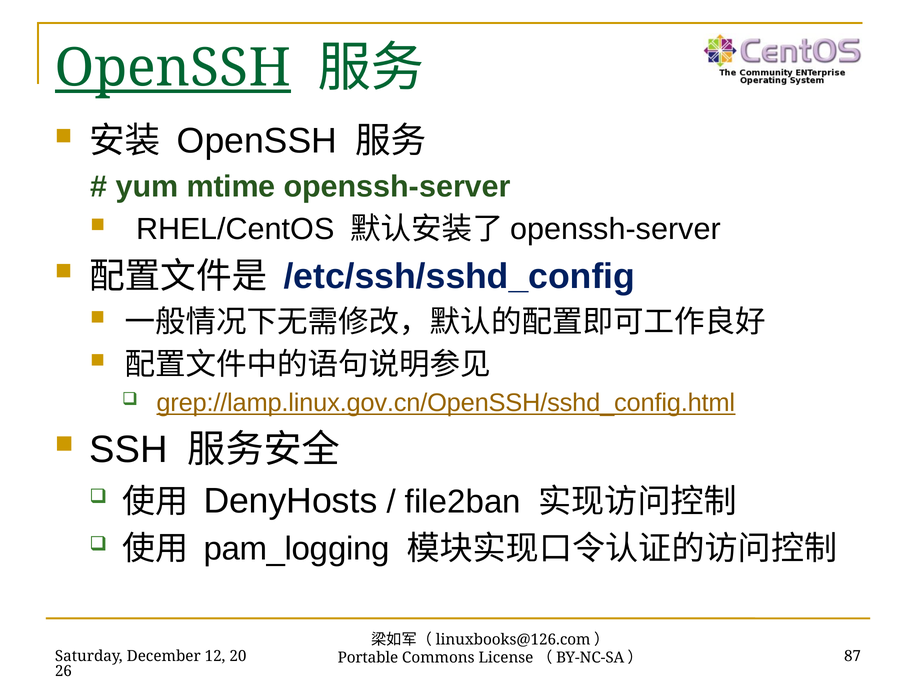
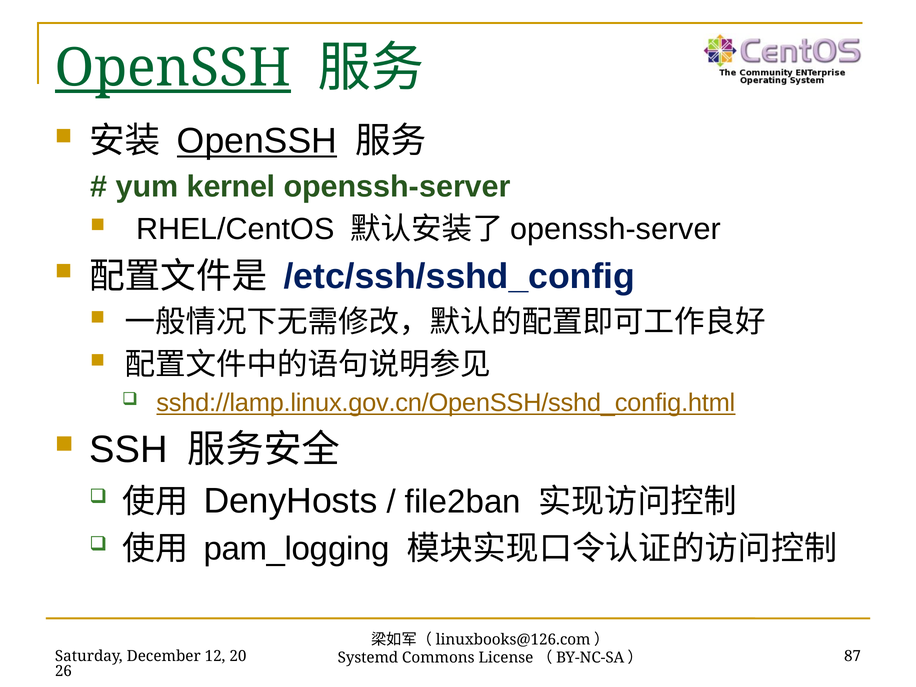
OpenSSH at (257, 141) underline: none -> present
mtime: mtime -> kernel
grep://lamp.linux.gov.cn/OpenSSH/sshd_config.html: grep://lamp.linux.gov.cn/OpenSSH/sshd_config.html -> sshd://lamp.linux.gov.cn/OpenSSH/sshd_config.html
Portable: Portable -> Systemd
